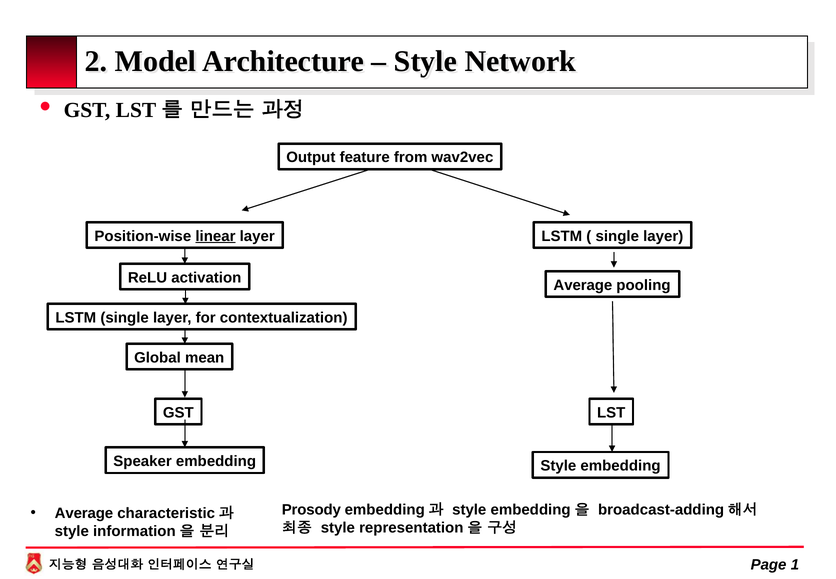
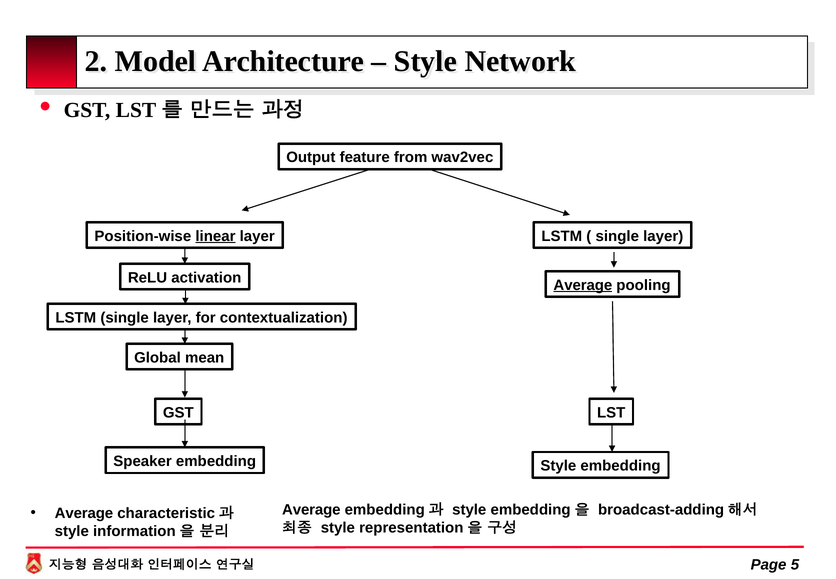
Average at (583, 285) underline: none -> present
Prosody at (311, 510): Prosody -> Average
1: 1 -> 5
